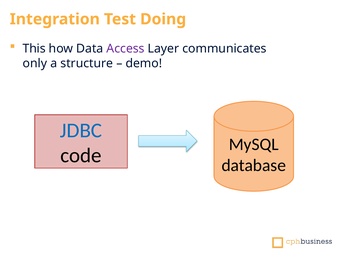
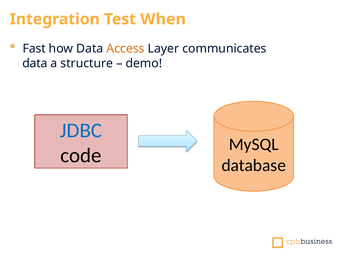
Doing: Doing -> When
This: This -> Fast
Access colour: purple -> orange
only at (35, 63): only -> data
